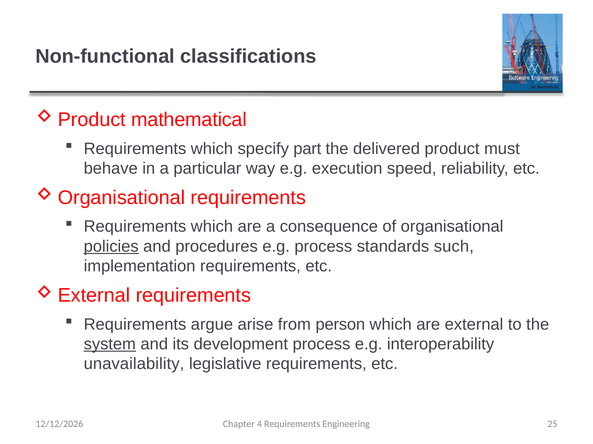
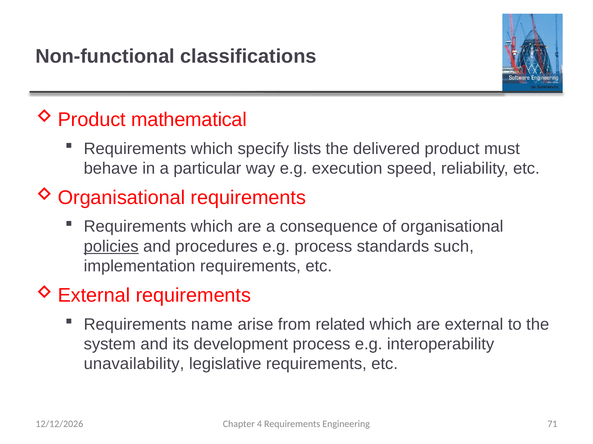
part: part -> lists
argue: argue -> name
person: person -> related
system underline: present -> none
25: 25 -> 71
